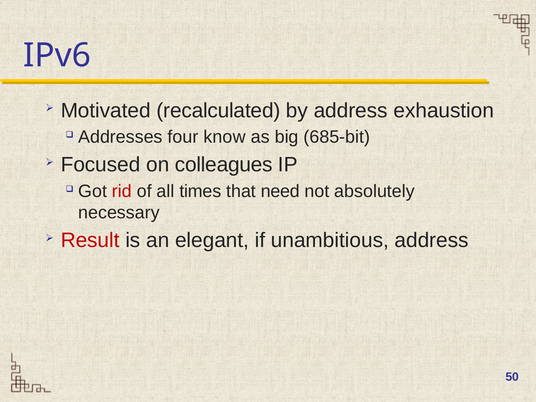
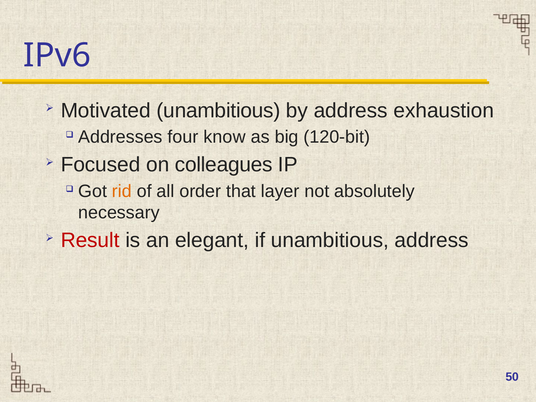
Motivated recalculated: recalculated -> unambitious
685-bit: 685-bit -> 120-bit
rid colour: red -> orange
times: times -> order
need: need -> layer
